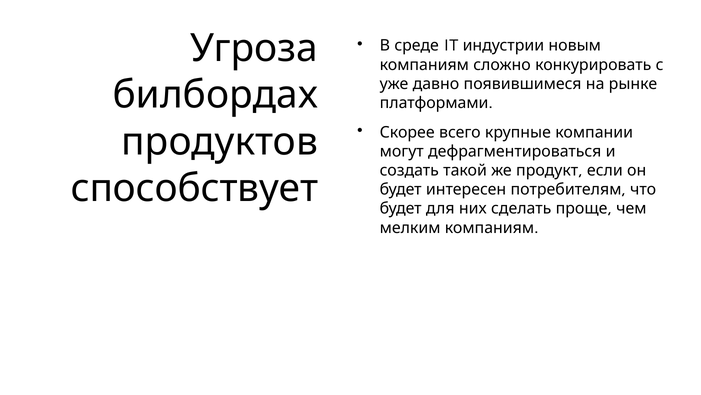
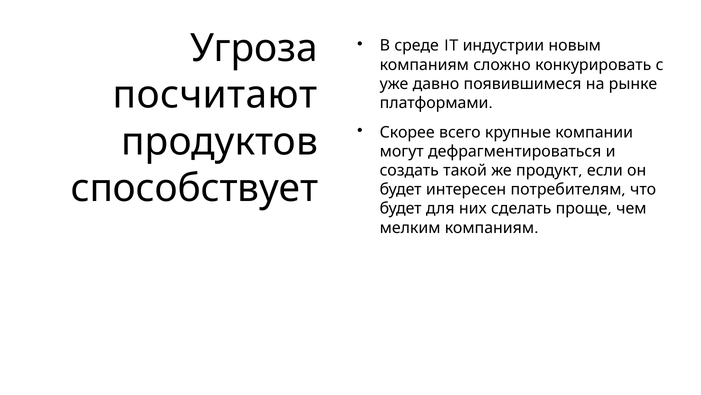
билбордах: билбордах -> посчитают
